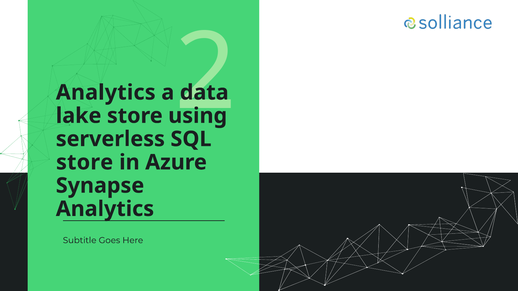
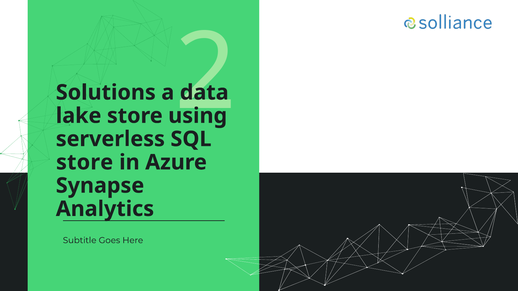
Analytics at (106, 93): Analytics -> Solutions
